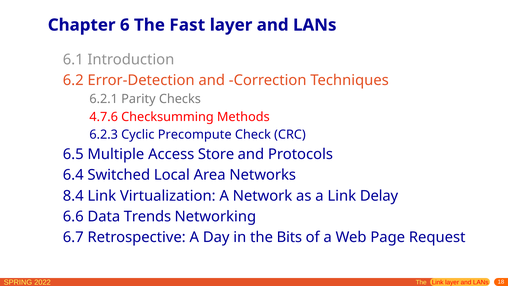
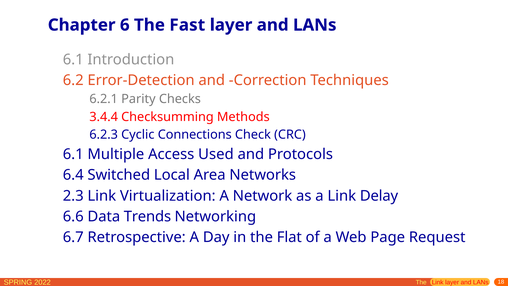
4.7.6: 4.7.6 -> 3.4.4
Precompute: Precompute -> Connections
6.5 at (73, 154): 6.5 -> 6.1
Store: Store -> Used
8.4: 8.4 -> 2.3
Bits: Bits -> Flat
